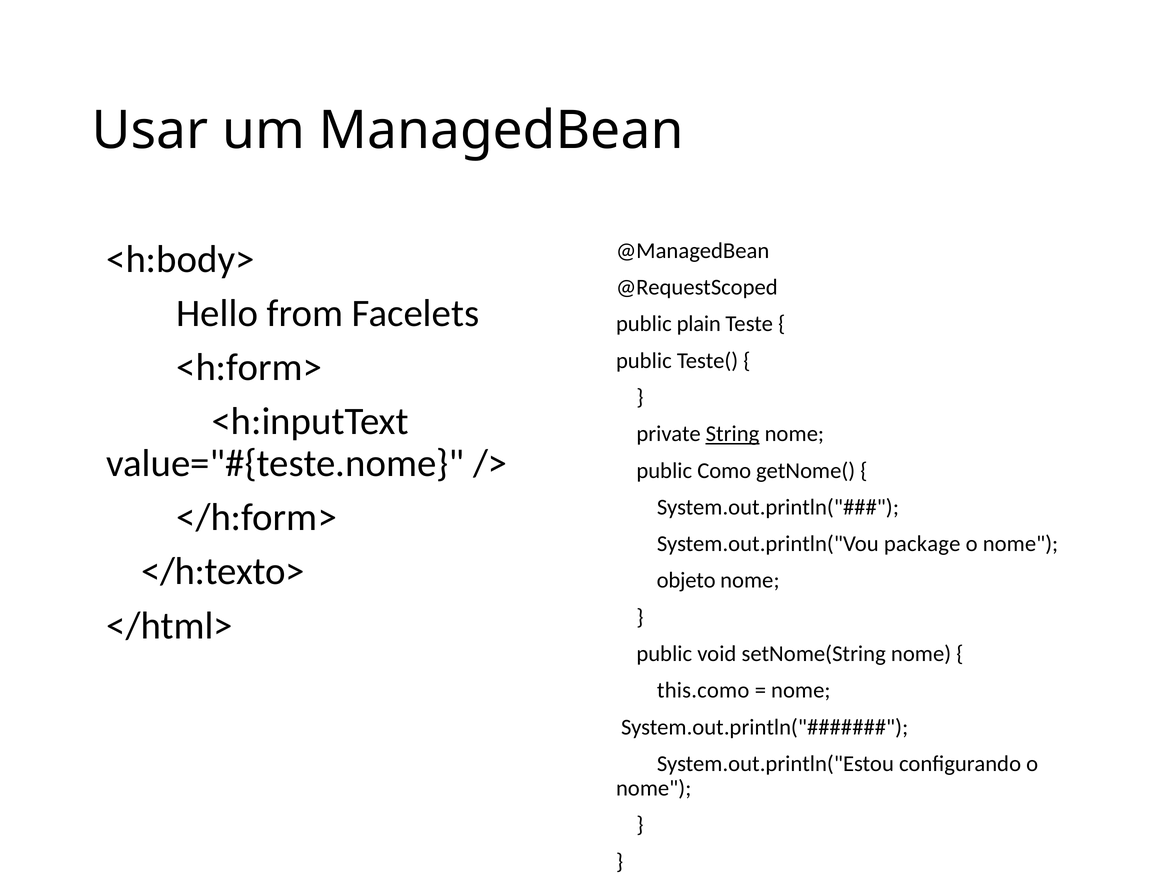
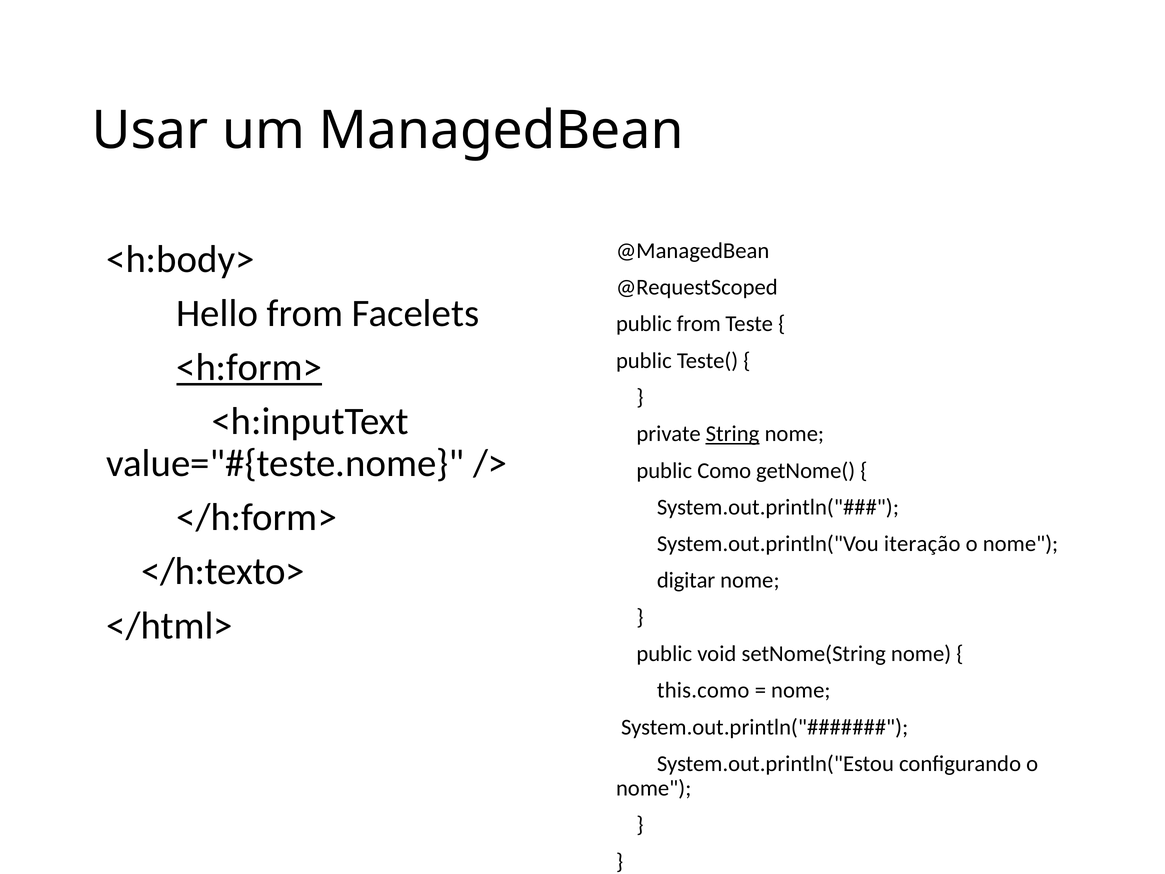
public plain: plain -> from
<h:form> underline: none -> present
package: package -> iteração
objeto: objeto -> digitar
